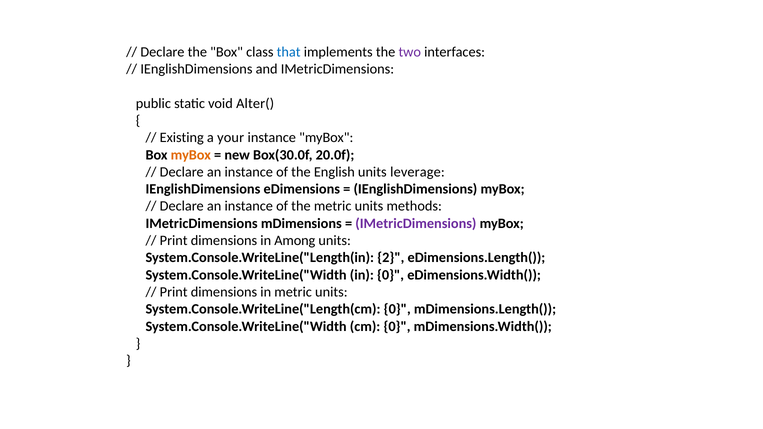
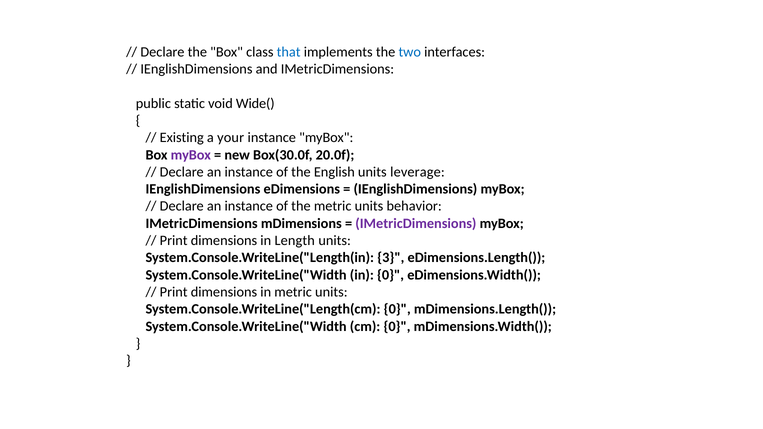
two colour: purple -> blue
Alter(: Alter( -> Wide(
myBox at (191, 155) colour: orange -> purple
methods: methods -> behavior
Among: Among -> Length
2: 2 -> 3
